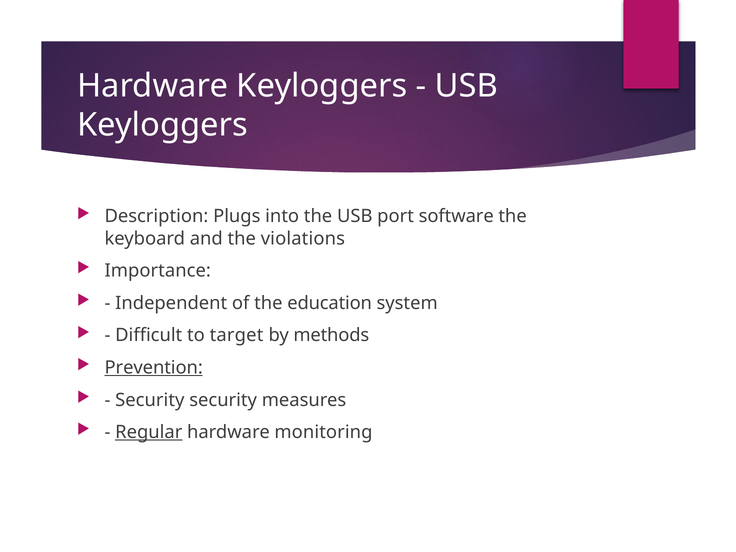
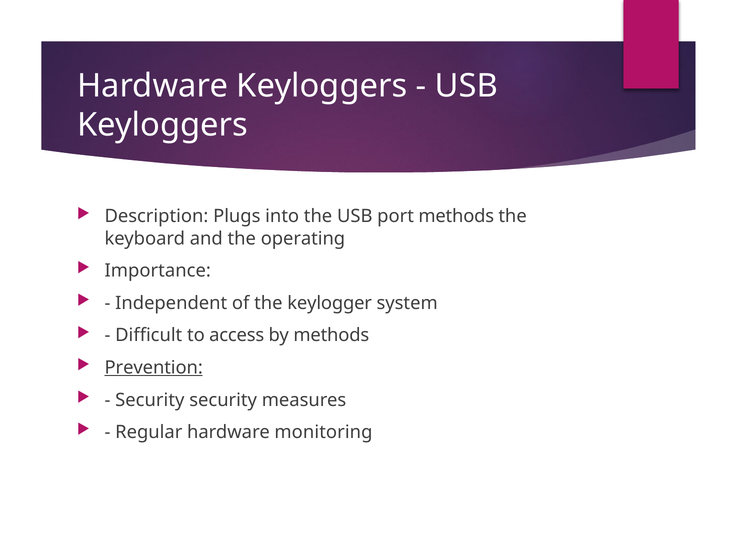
port software: software -> methods
violations: violations -> operating
education: education -> keylogger
target: target -> access
Regular underline: present -> none
